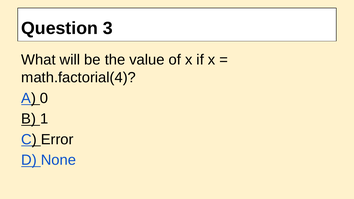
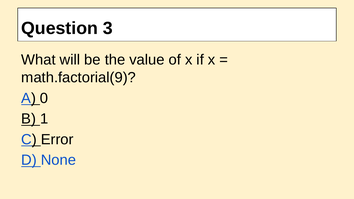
math.factorial(4: math.factorial(4 -> math.factorial(9
